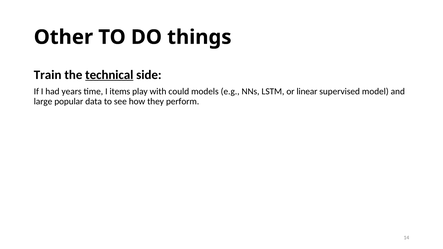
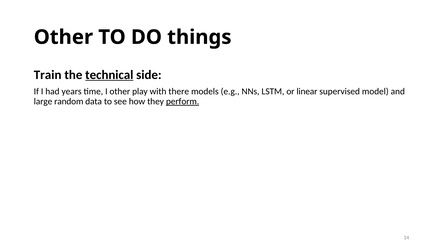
I items: items -> other
could: could -> there
popular: popular -> random
perform underline: none -> present
